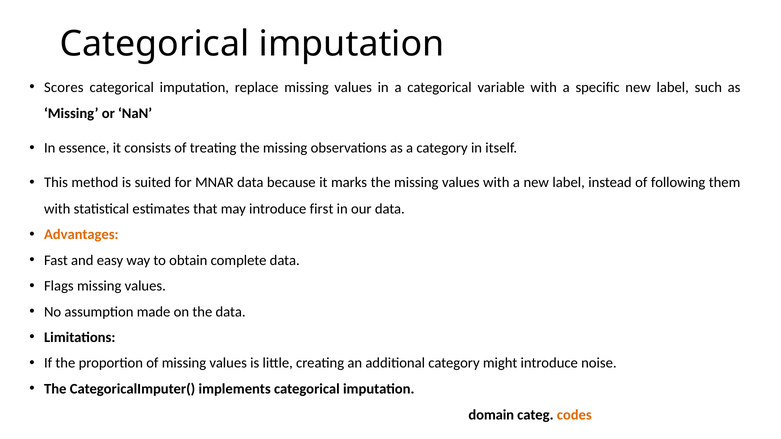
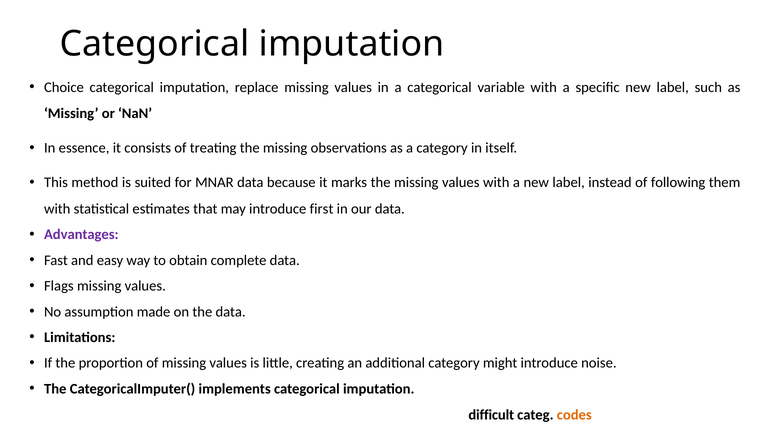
Scores: Scores -> Choice
Advantages colour: orange -> purple
domain: domain -> difficult
